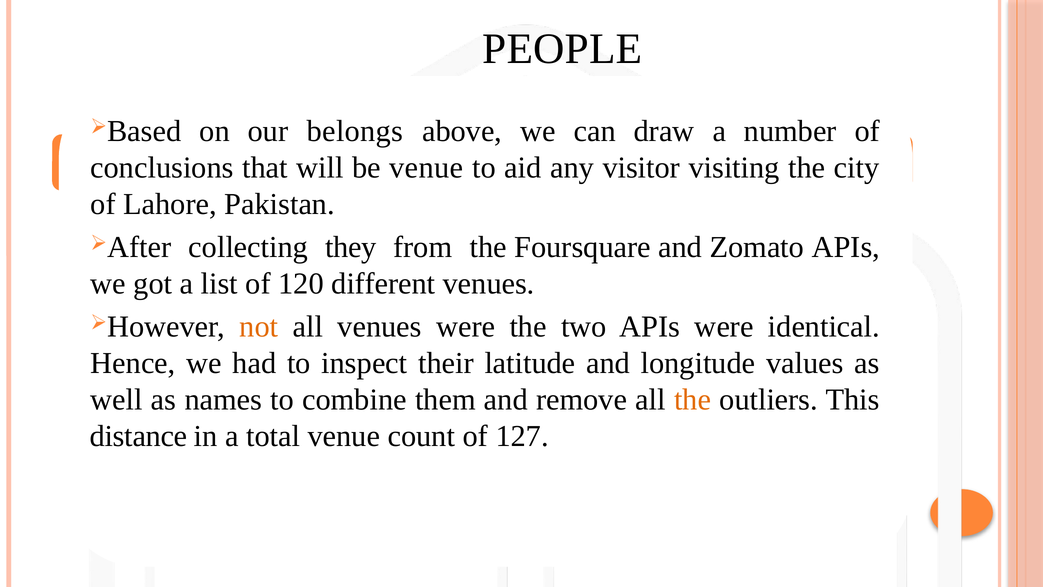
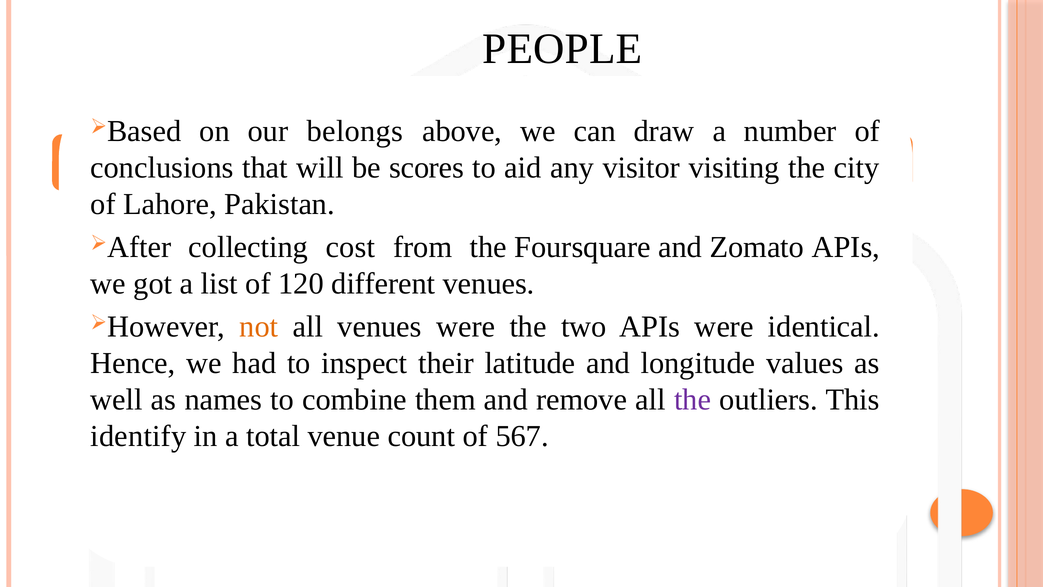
venue at (426, 167): venue -> scores
they: they -> cost
the at (693, 400) colour: orange -> purple
distance: distance -> identify
127: 127 -> 567
